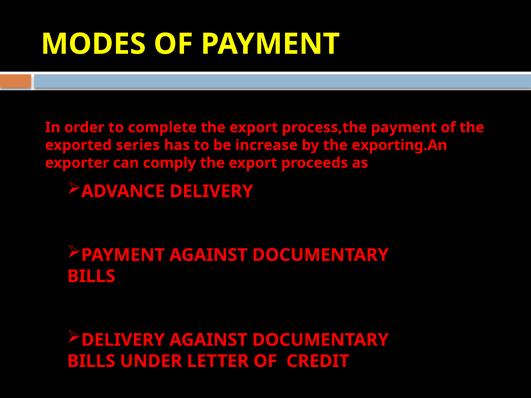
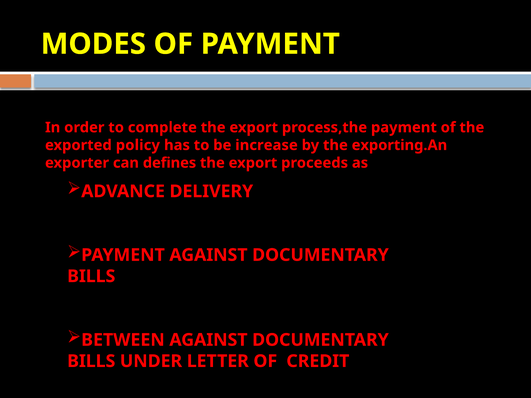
series: series -> policy
comply: comply -> defines
DELIVERY at (123, 340): DELIVERY -> BETWEEN
